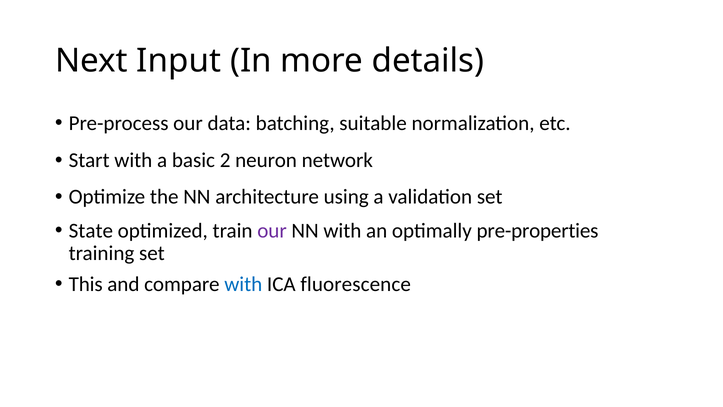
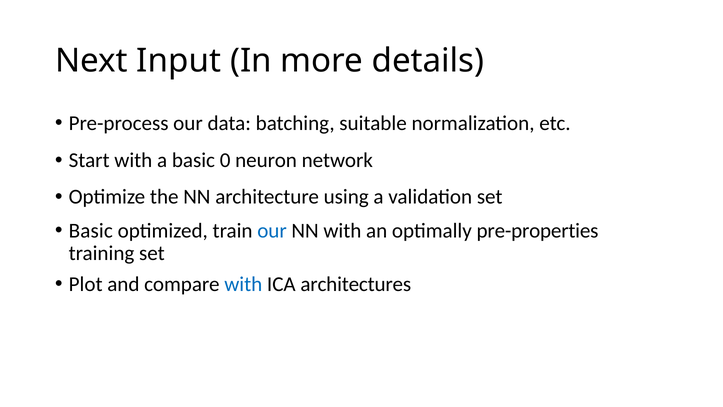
2: 2 -> 0
State at (91, 230): State -> Basic
our at (272, 230) colour: purple -> blue
This: This -> Plot
fluorescence: fluorescence -> architectures
